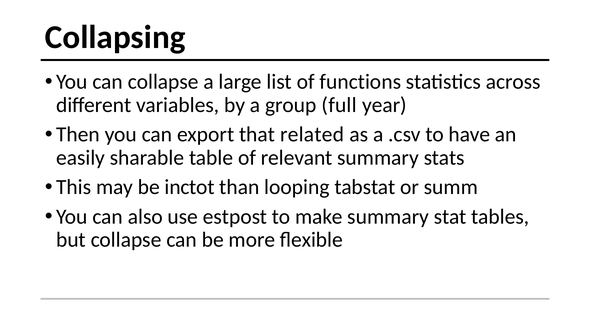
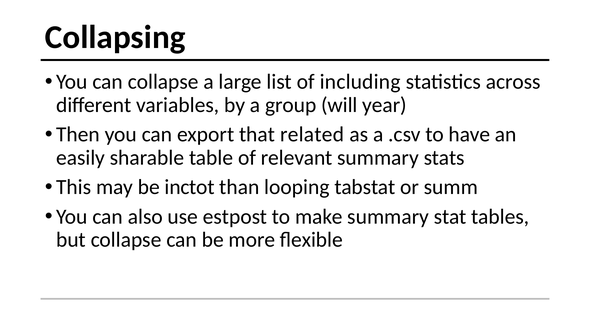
functions: functions -> including
full: full -> will
